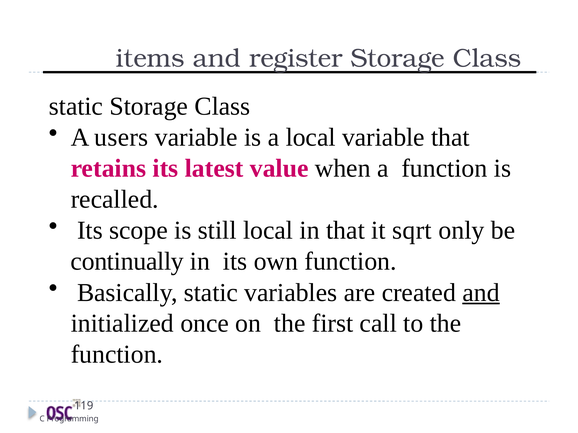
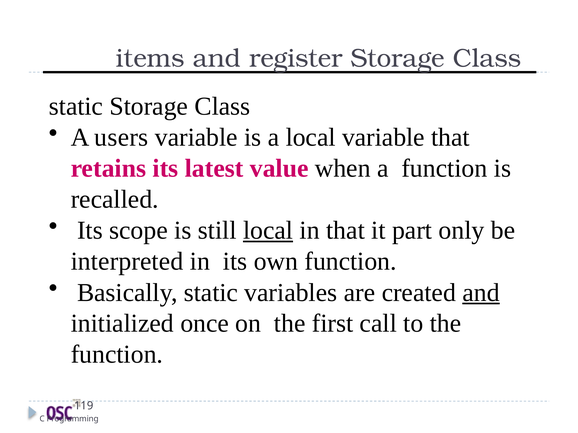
local at (268, 230) underline: none -> present
sqrt: sqrt -> part
continually: continually -> interpreted
